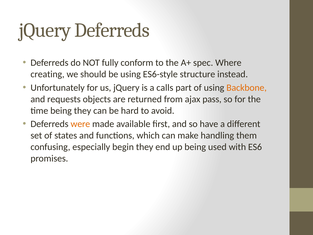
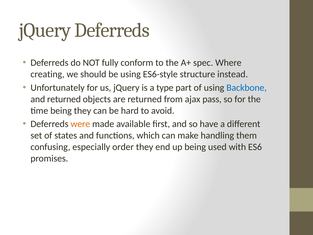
calls: calls -> type
Backbone colour: orange -> blue
and requests: requests -> returned
begin: begin -> order
